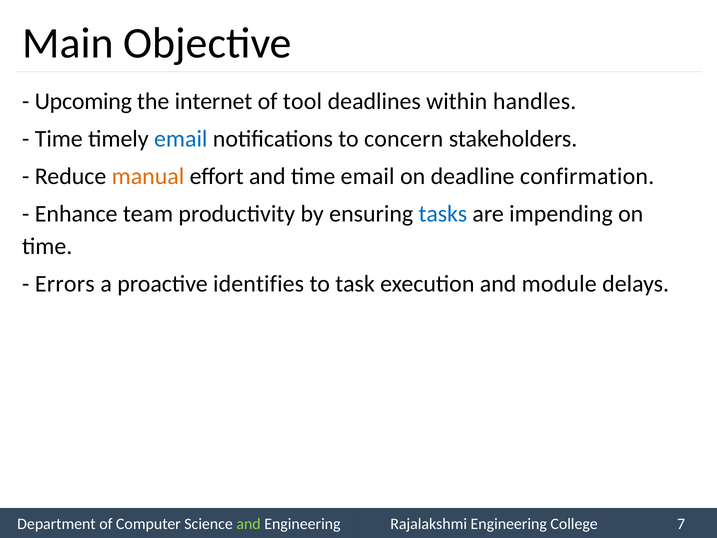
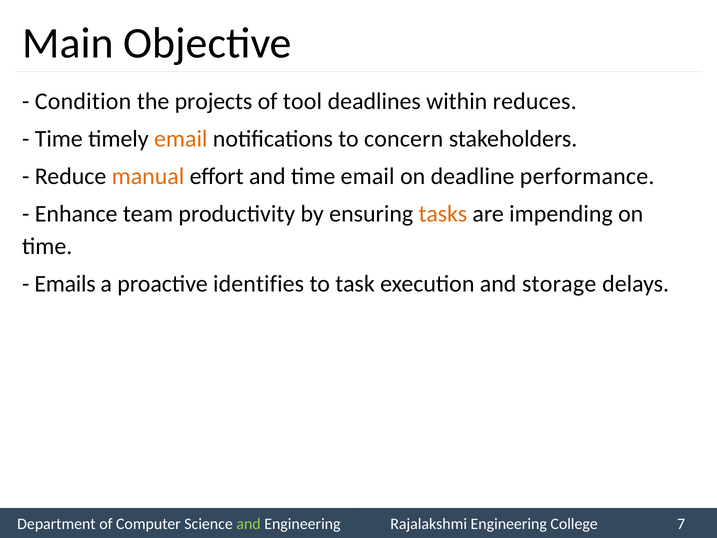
Upcoming: Upcoming -> Condition
internet: internet -> projects
handles: handles -> reduces
email at (181, 139) colour: blue -> orange
confirmation: confirmation -> performance
tasks colour: blue -> orange
Errors: Errors -> Emails
module: module -> storage
